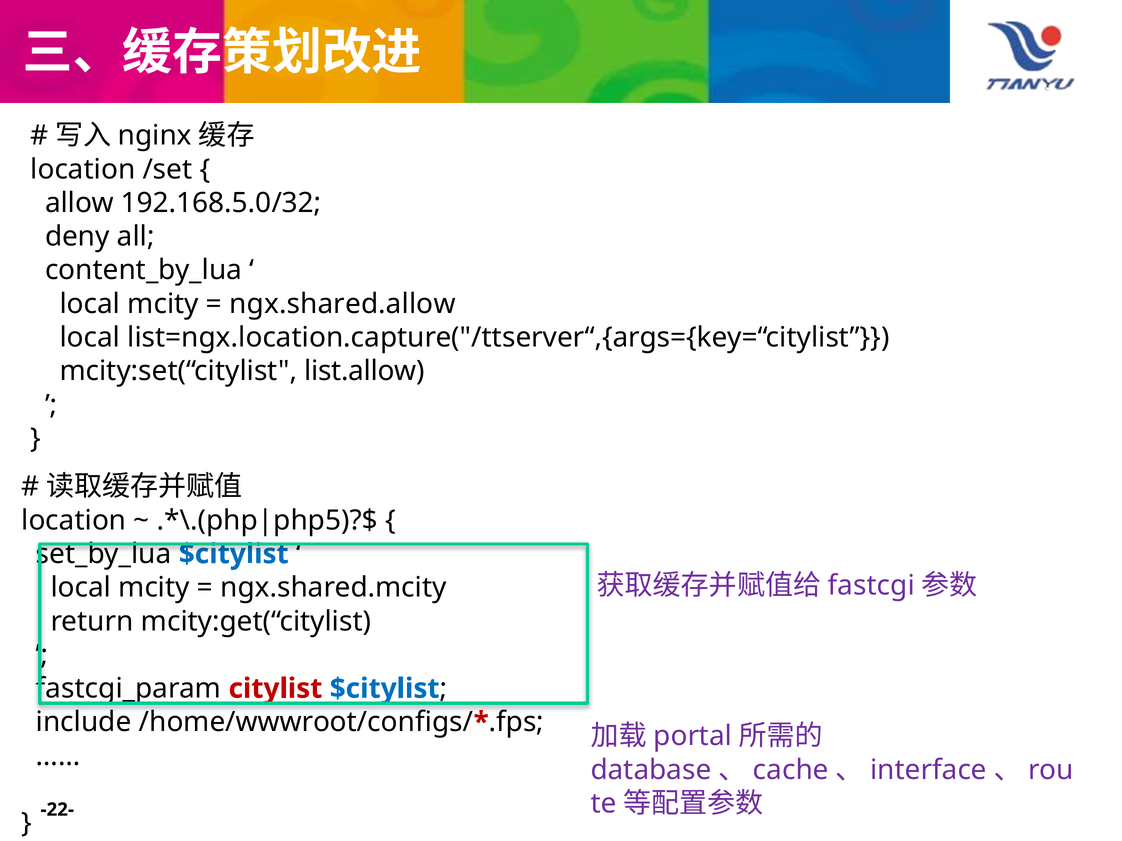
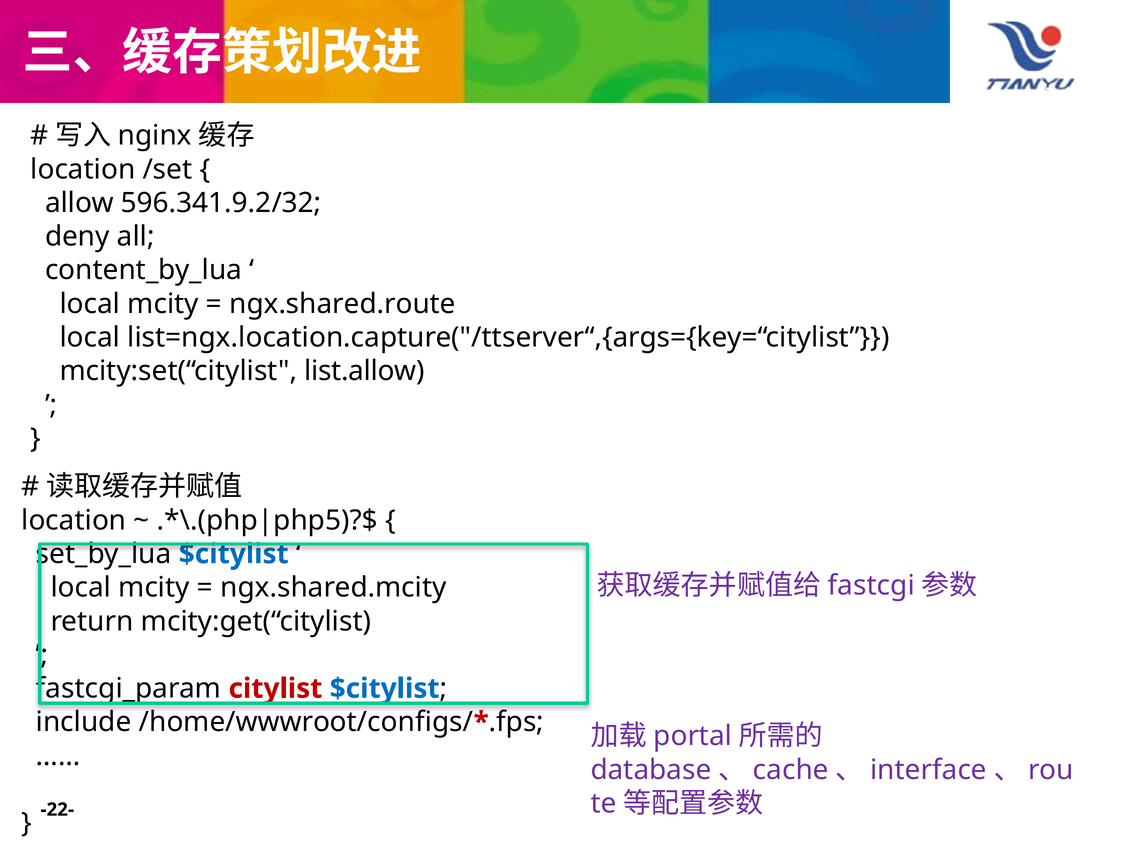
192.168.5.0/32: 192.168.5.0/32 -> 596.341.9.2/32
ngx.shared.allow: ngx.shared.allow -> ngx.shared.route
